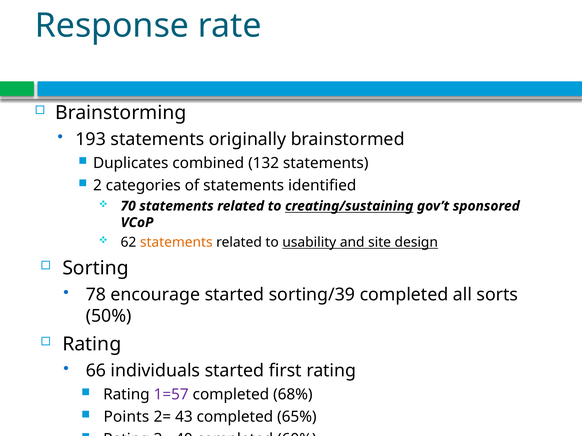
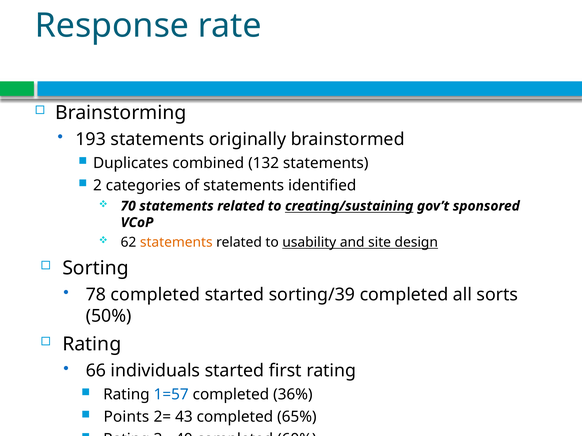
78 encourage: encourage -> completed
1=57 colour: purple -> blue
68%: 68% -> 36%
